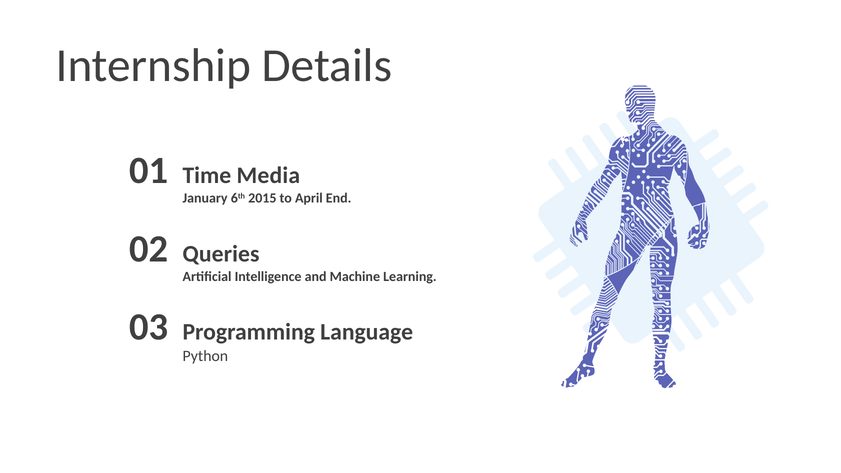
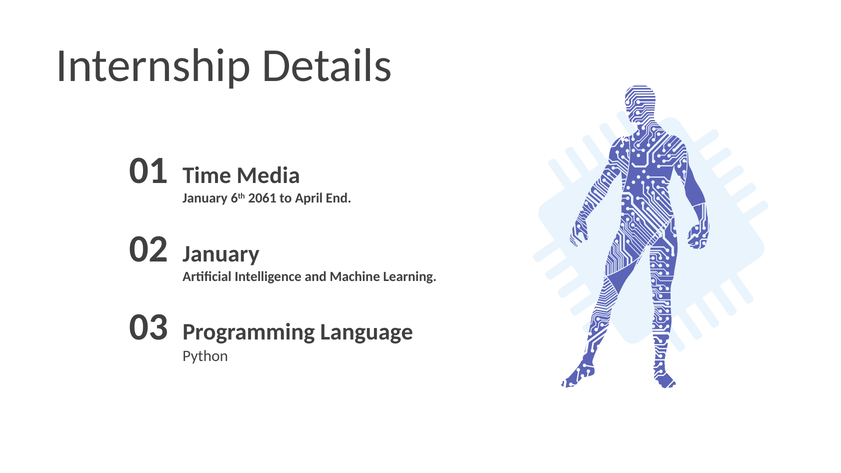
2015: 2015 -> 2061
Queries at (221, 254): Queries -> January
